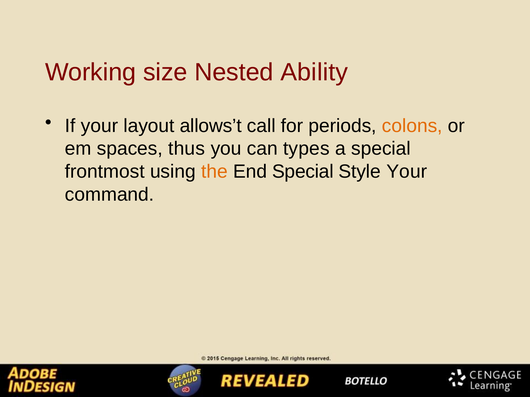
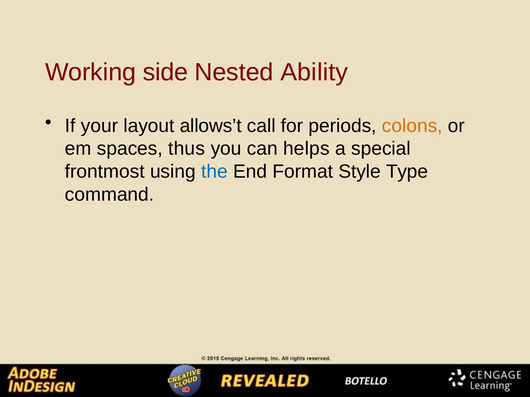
size: size -> side
types: types -> helps
the colour: orange -> blue
End Special: Special -> Format
Style Your: Your -> Type
